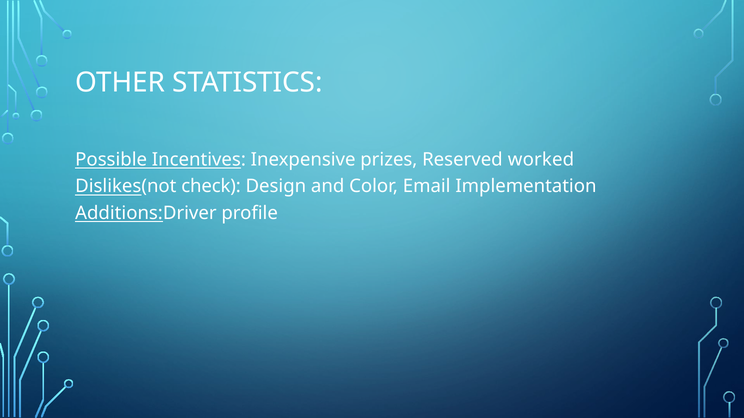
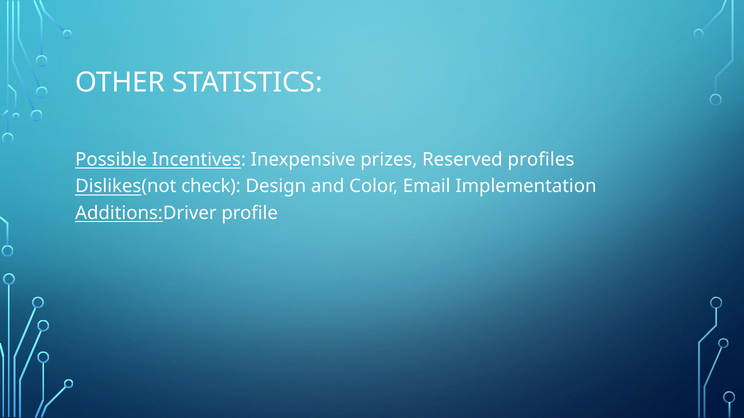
worked: worked -> profiles
